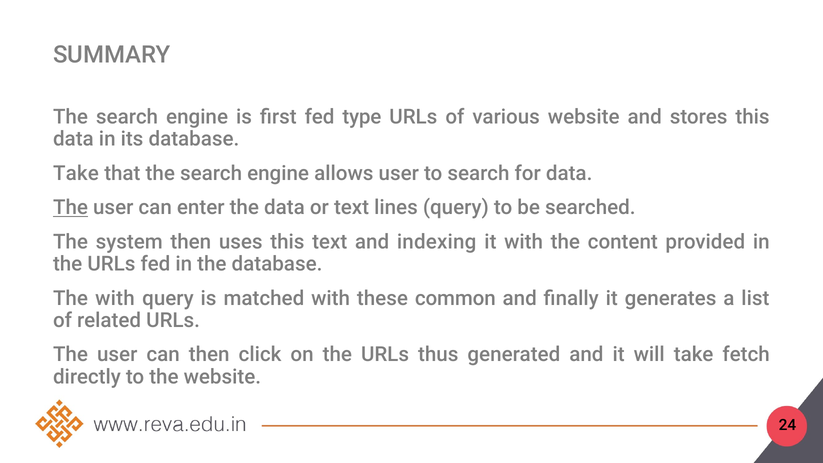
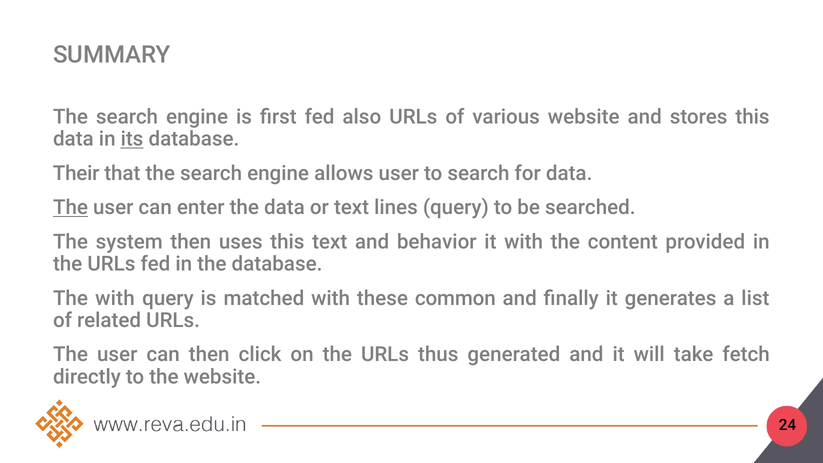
type: type -> also
its underline: none -> present
Take at (76, 173): Take -> Their
indexing: indexing -> behavior
